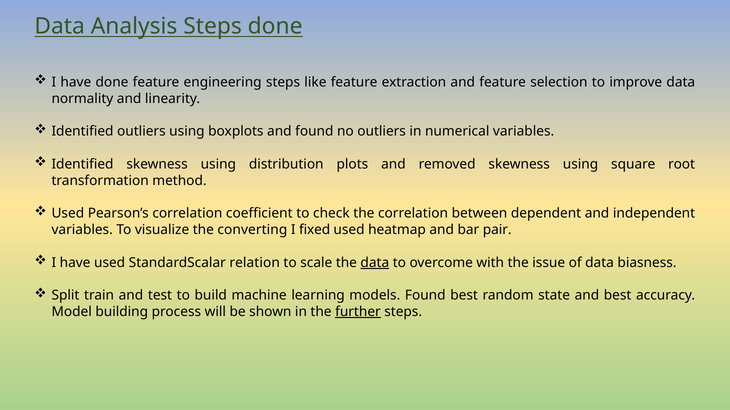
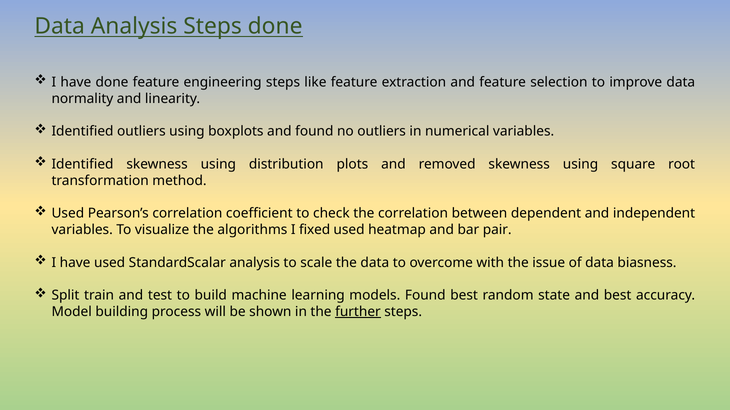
converting: converting -> algorithms
StandardScalar relation: relation -> analysis
data at (375, 263) underline: present -> none
